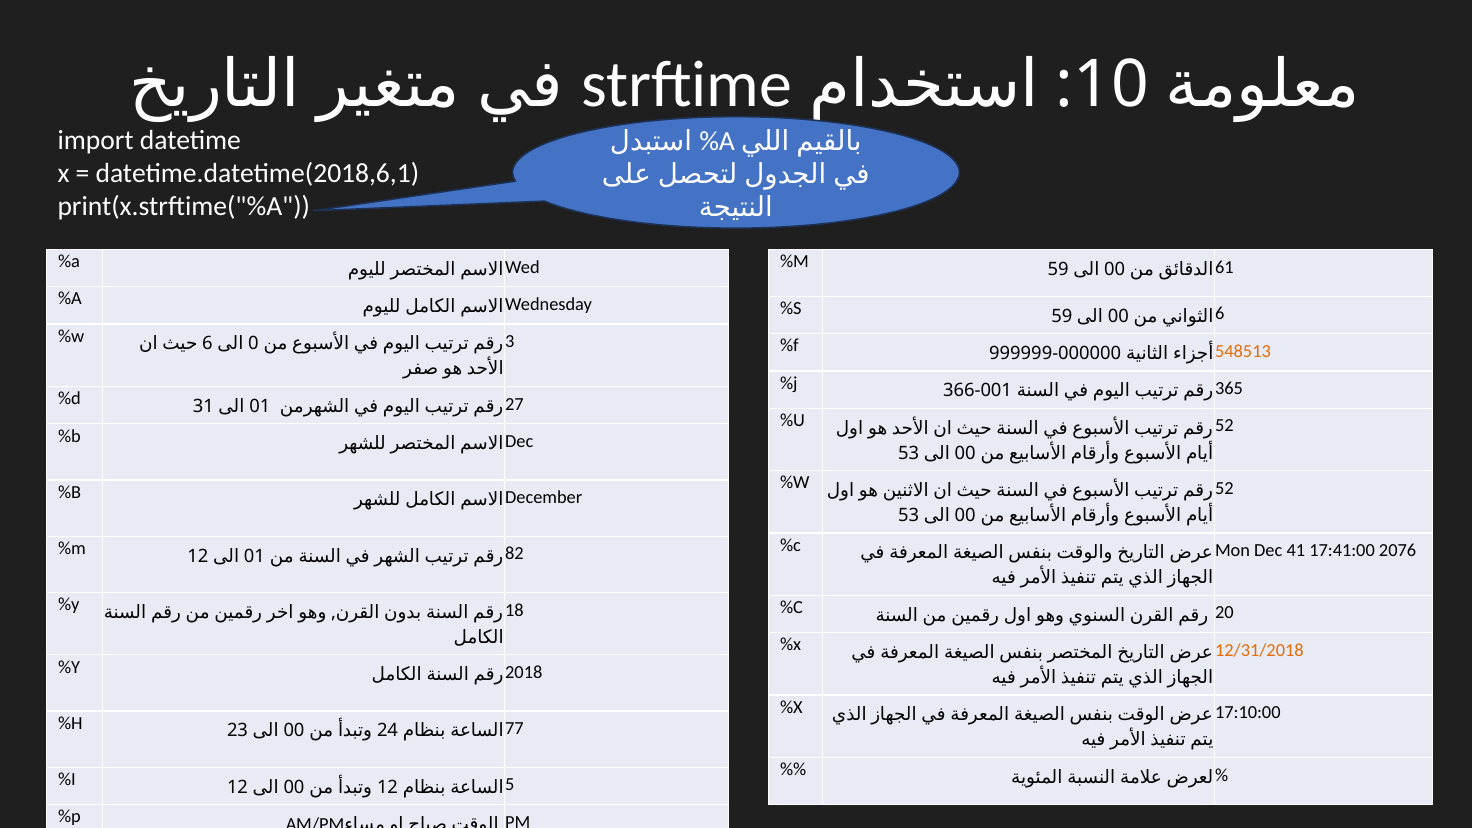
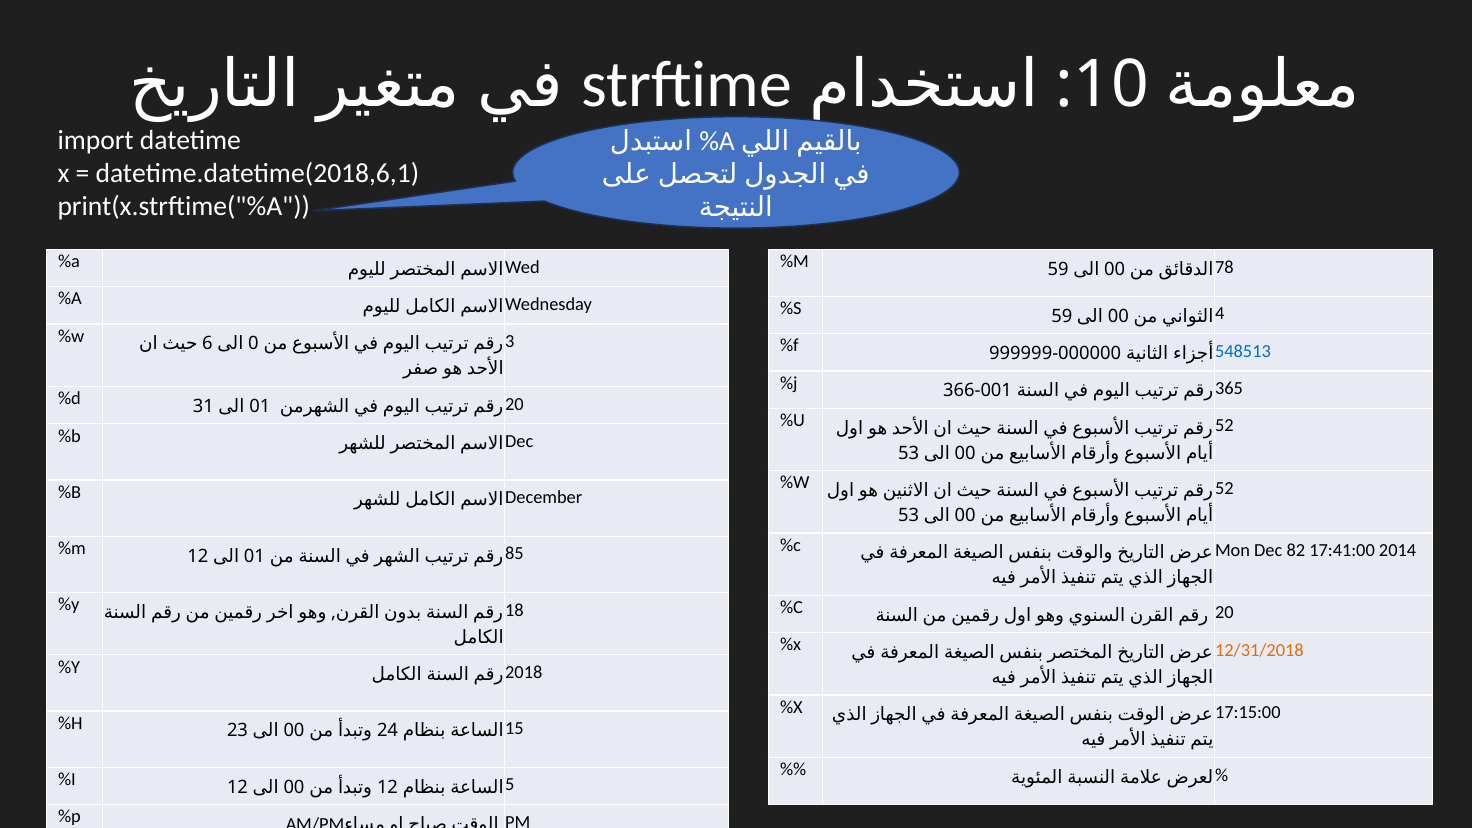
61: 61 -> 78
59 6: 6 -> 4
548513 colour: orange -> blue
31 27: 27 -> 20
41: 41 -> 82
2076: 2076 -> 2014
82: 82 -> 85
17:10:00: 17:10:00 -> 17:15:00
77: 77 -> 15
